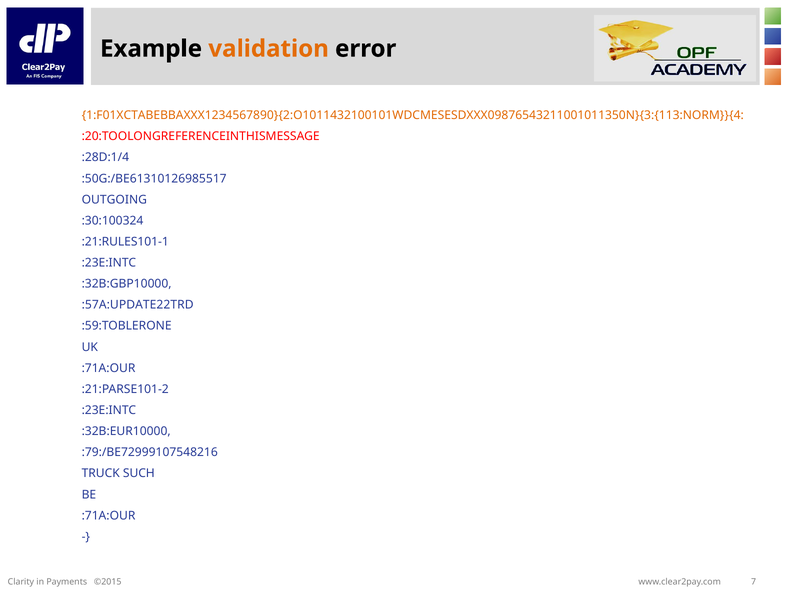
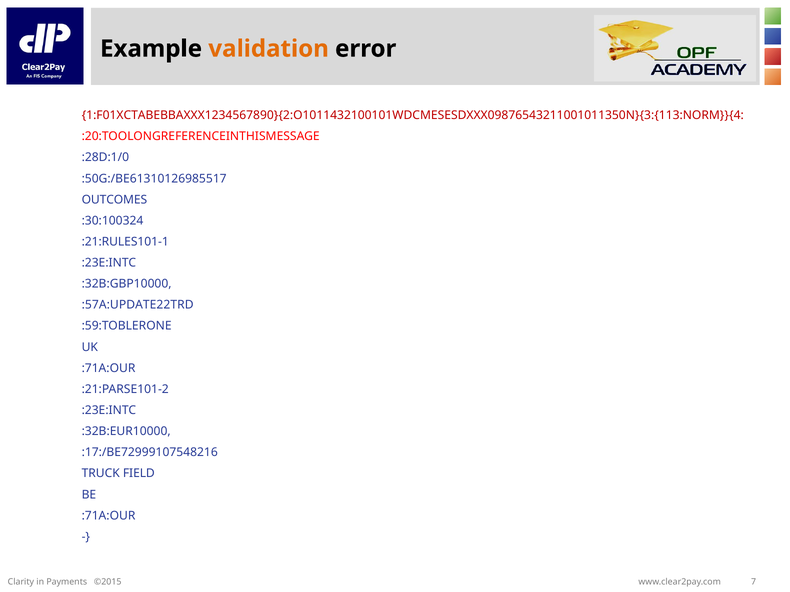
1:F01XCTABEBBAXXX1234567890}{2:O1011432100101WDCMESESDXXX09876543211001011350N}{3:{113:NORM}}{4 colour: orange -> red
:28D:1/4: :28D:1/4 -> :28D:1/0
OUTGOING: OUTGOING -> OUTCOMES
:79:/BE72999107548216: :79:/BE72999107548216 -> :17:/BE72999107548216
SUCH: SUCH -> FIELD
